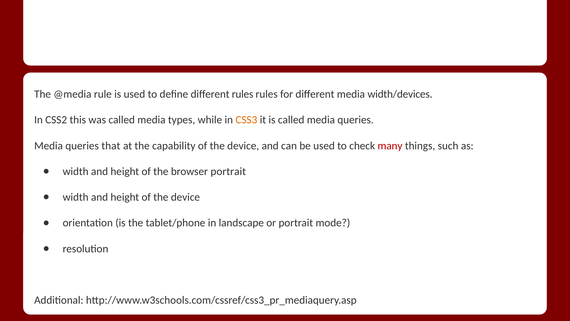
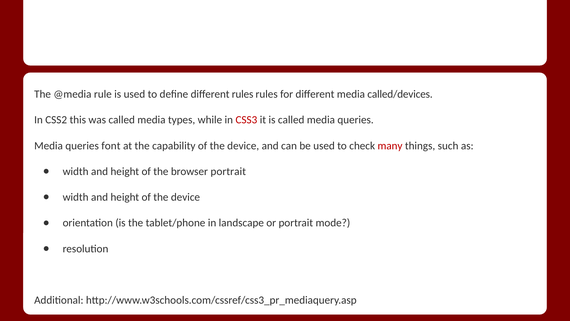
width/devices: width/devices -> called/devices
CSS3 colour: orange -> red
that: that -> font
